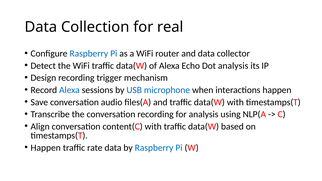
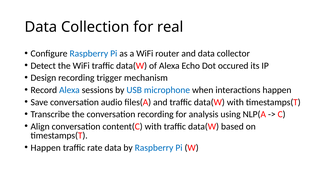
Dot analysis: analysis -> occured
